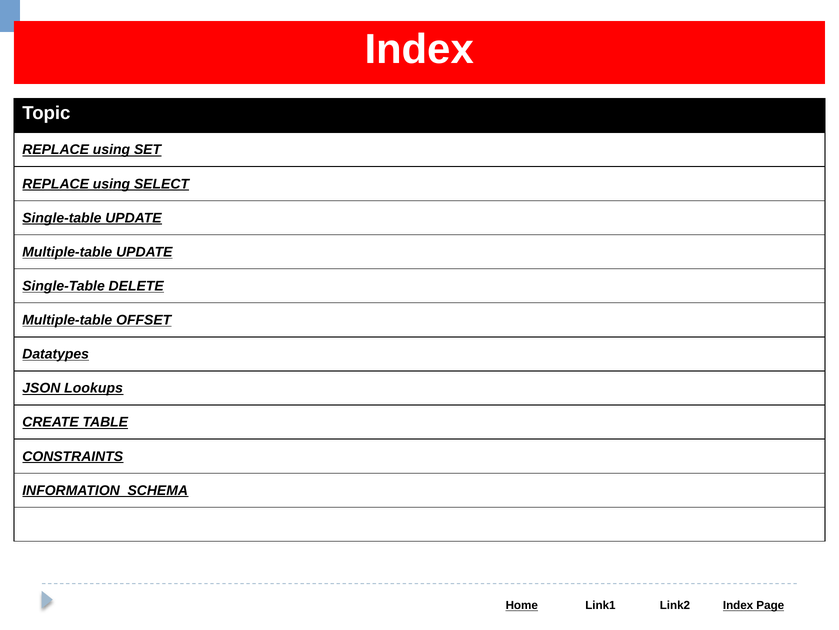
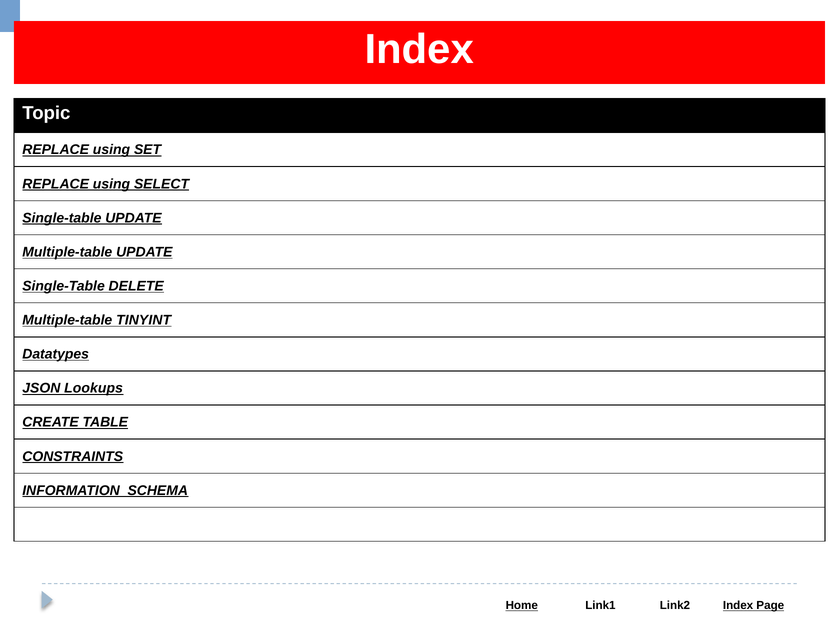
OFFSET: OFFSET -> TINYINT
